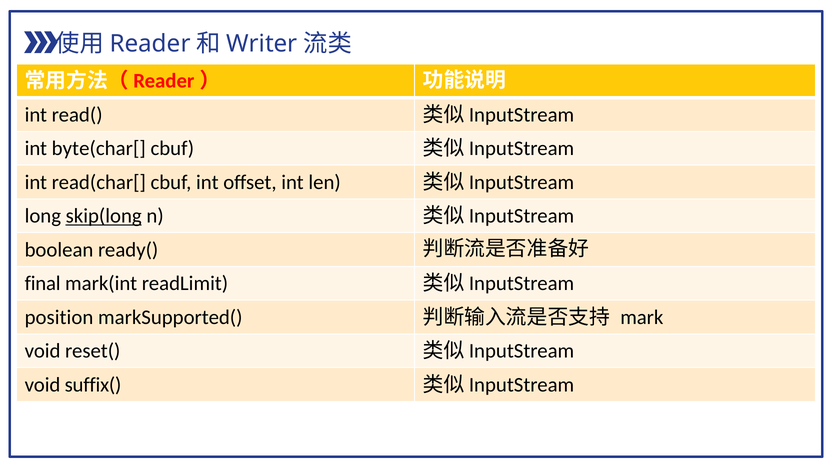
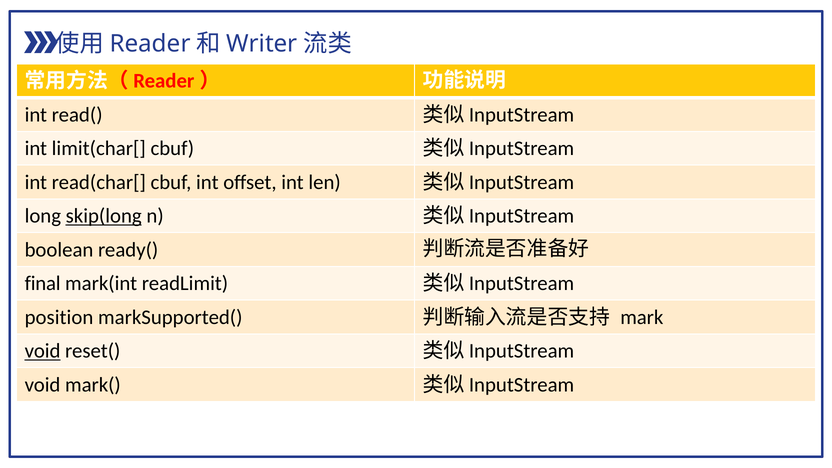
byte(char[: byte(char[ -> limit(char[
void at (43, 351) underline: none -> present
suffix(: suffix( -> mark(
